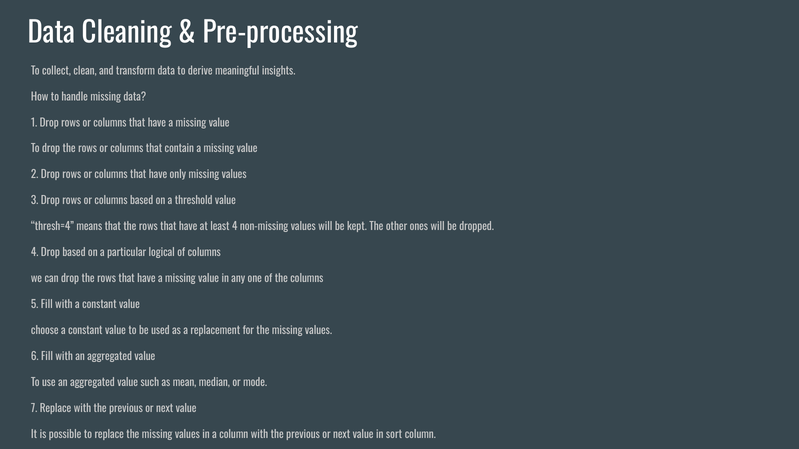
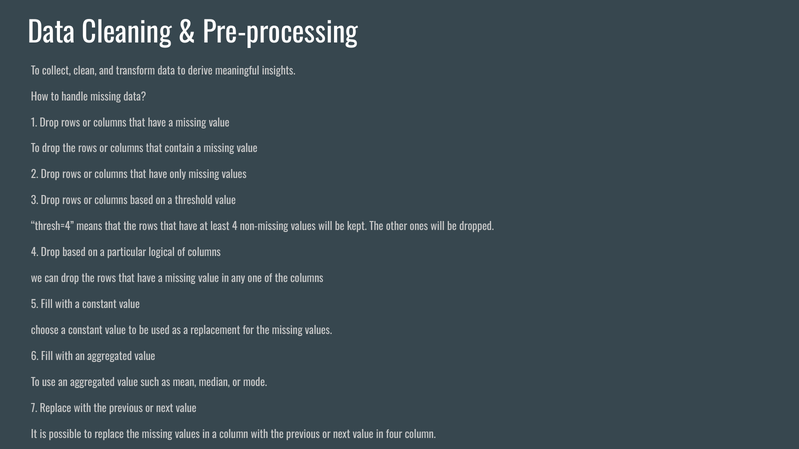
sort: sort -> four
